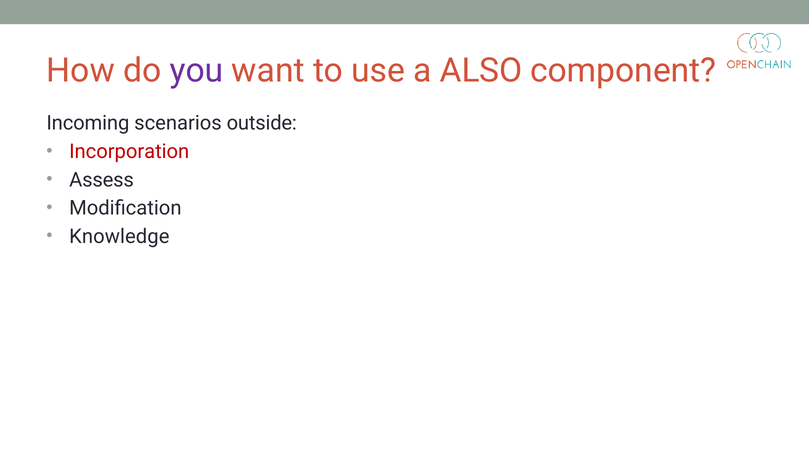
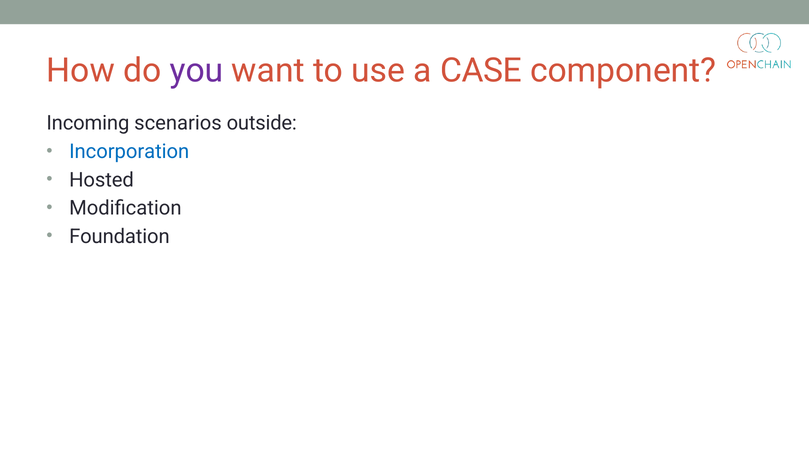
ALSO: ALSO -> CASE
Incorporation colour: red -> blue
Assess: Assess -> Hosted
Knowledge: Knowledge -> Foundation
